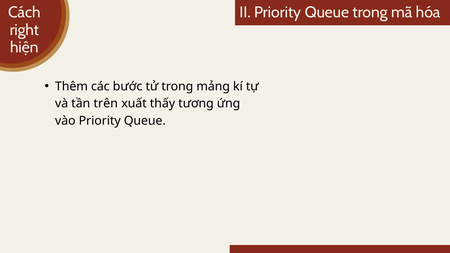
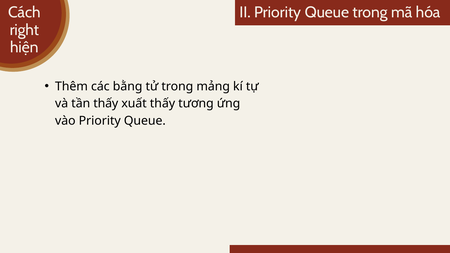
bước: bước -> bằng
tần trên: trên -> thấy
